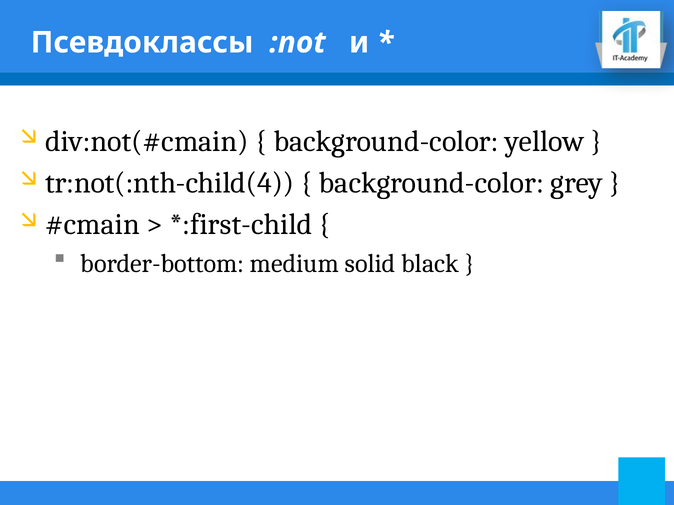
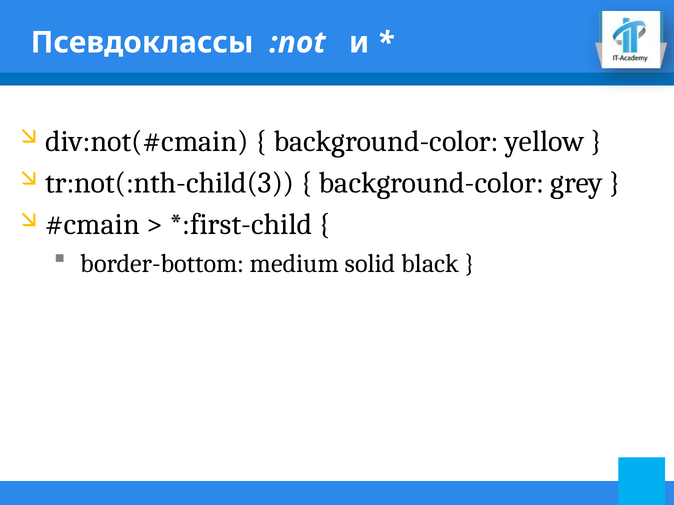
tr:not(:nth-child(4: tr:not(:nth-child(4 -> tr:not(:nth-child(3
